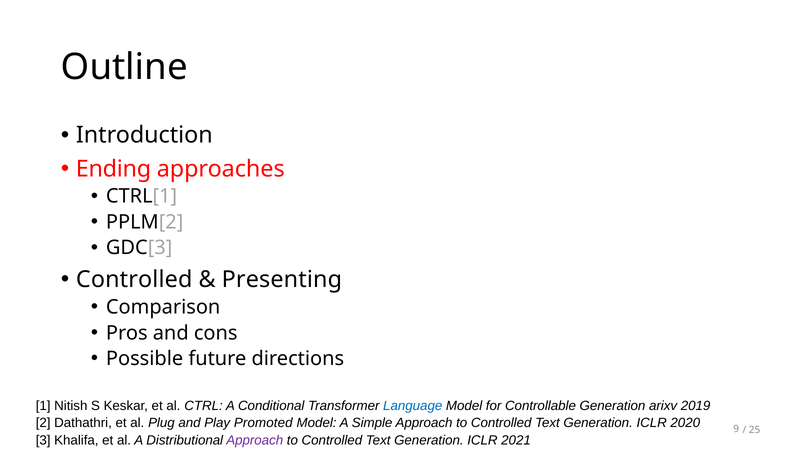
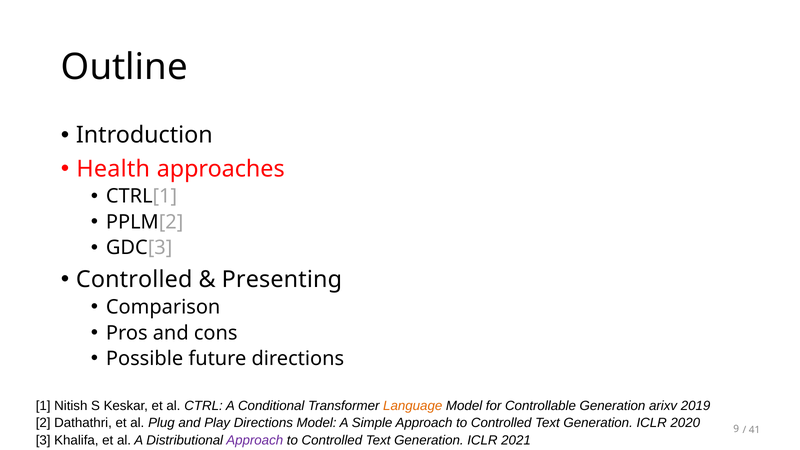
Ending: Ending -> Health
Language colour: blue -> orange
Play Promoted: Promoted -> Directions
25: 25 -> 41
